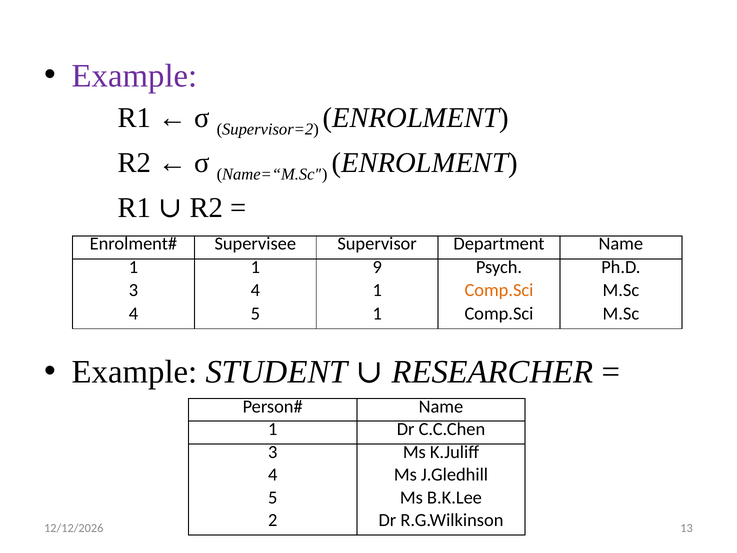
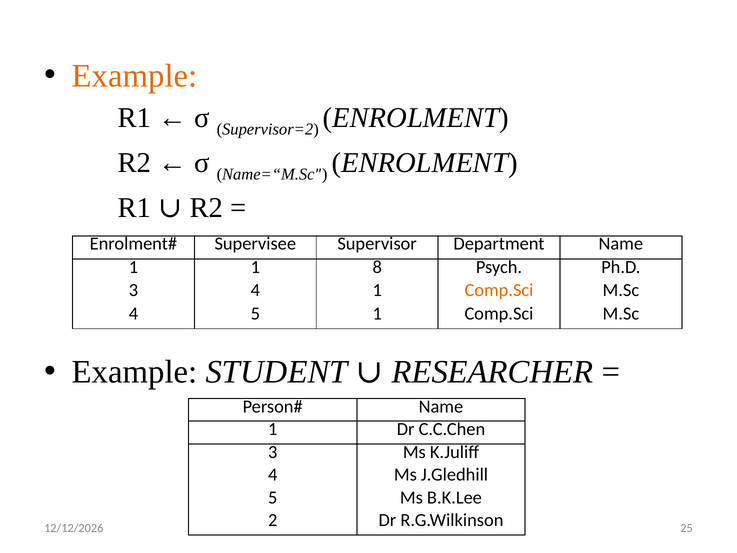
Example at (135, 76) colour: purple -> orange
9: 9 -> 8
13: 13 -> 25
